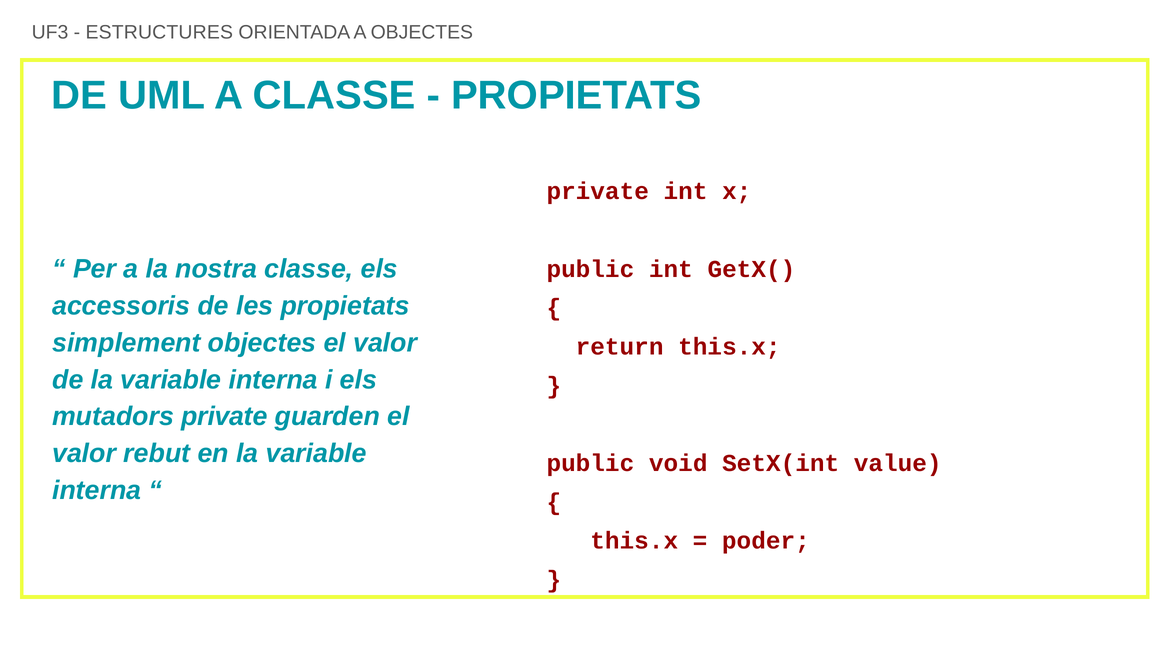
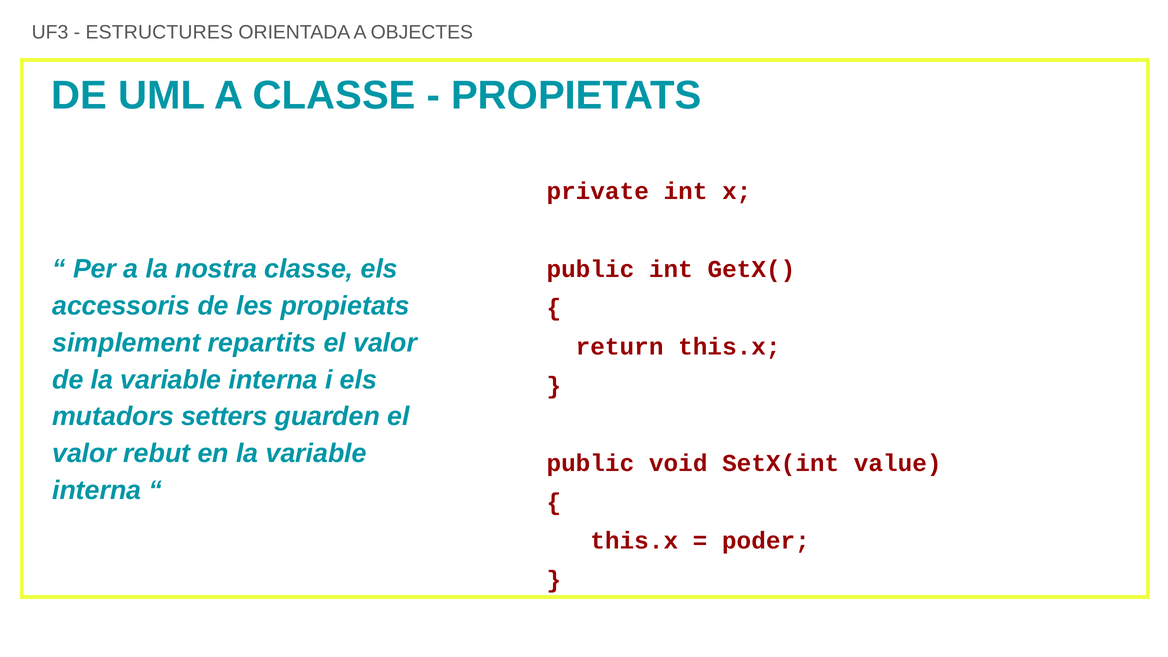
simplement objectes: objectes -> repartits
mutadors private: private -> setters
